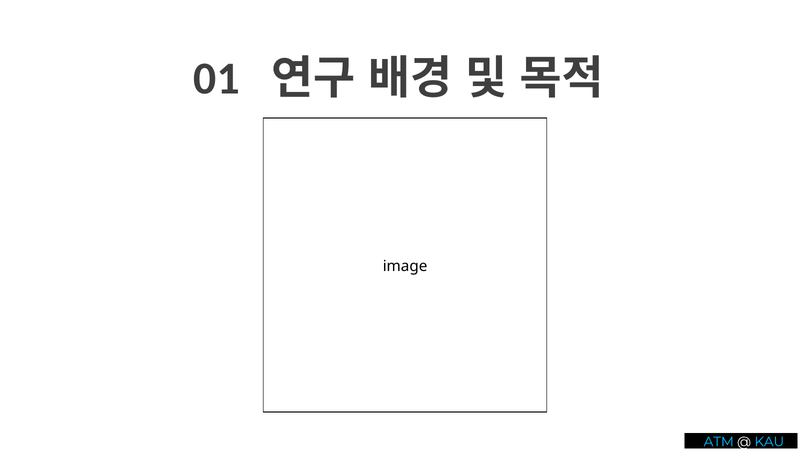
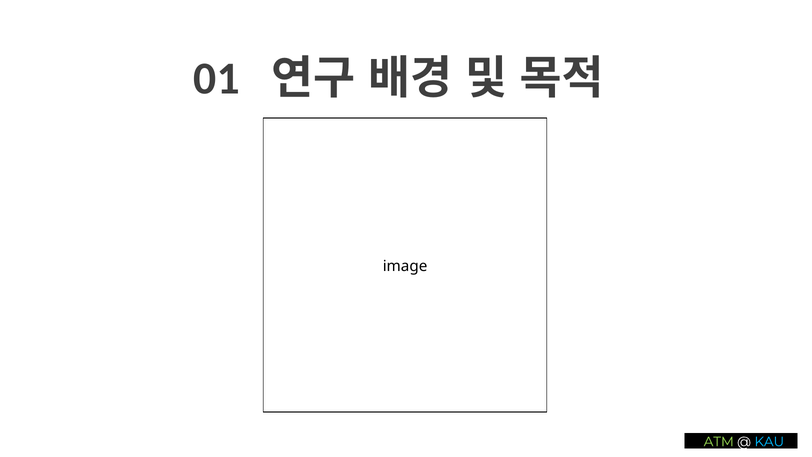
ATM colour: light blue -> light green
